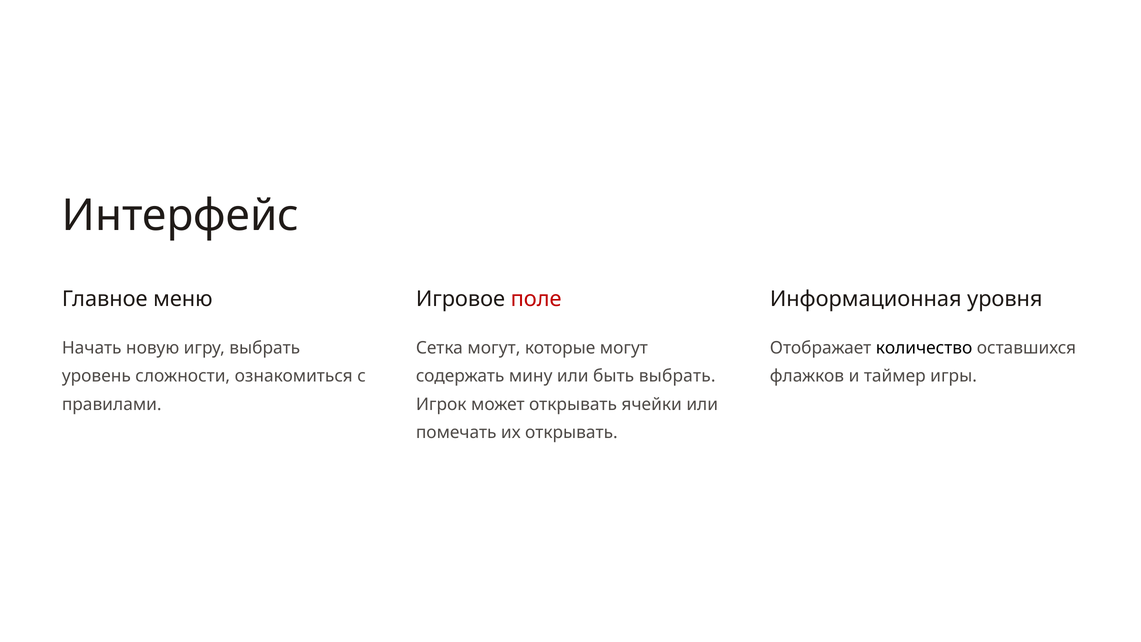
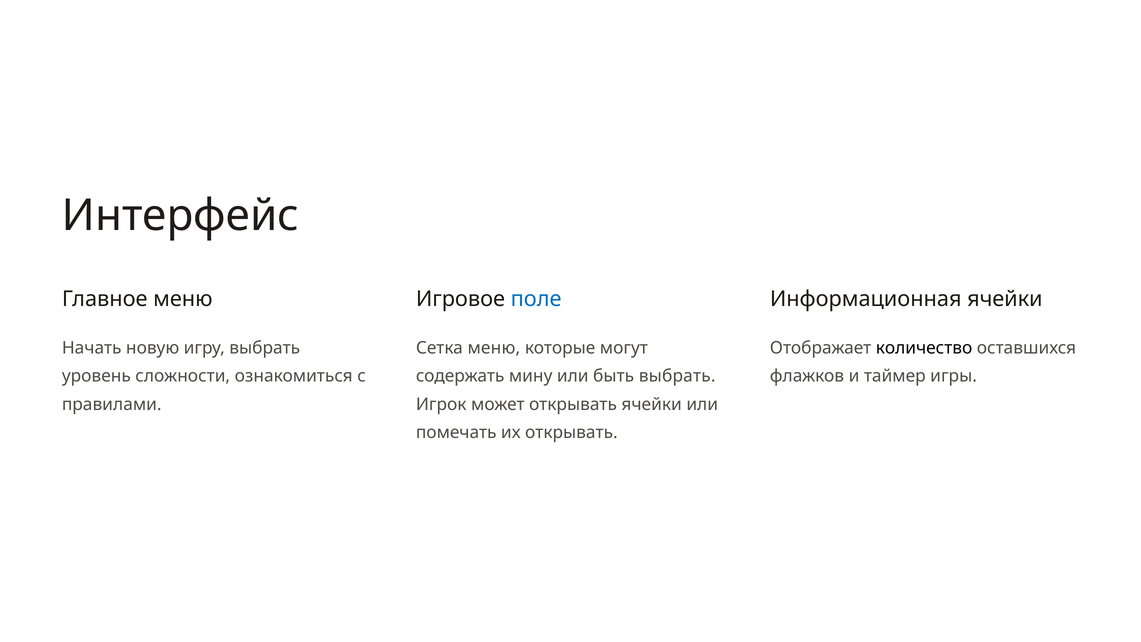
поле colour: red -> blue
Информационная уровня: уровня -> ячейки
Сетка могут: могут -> меню
